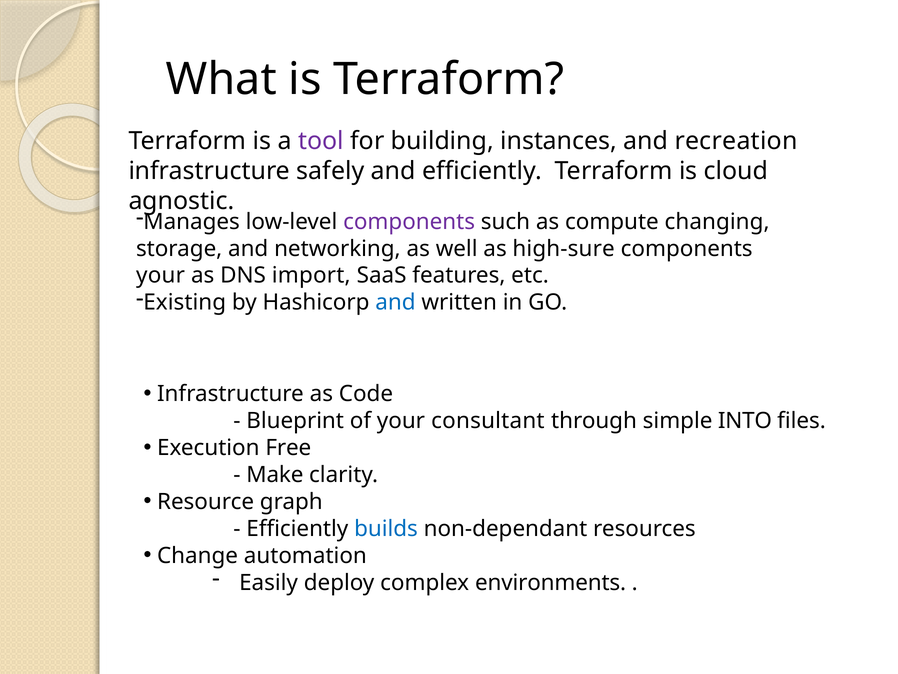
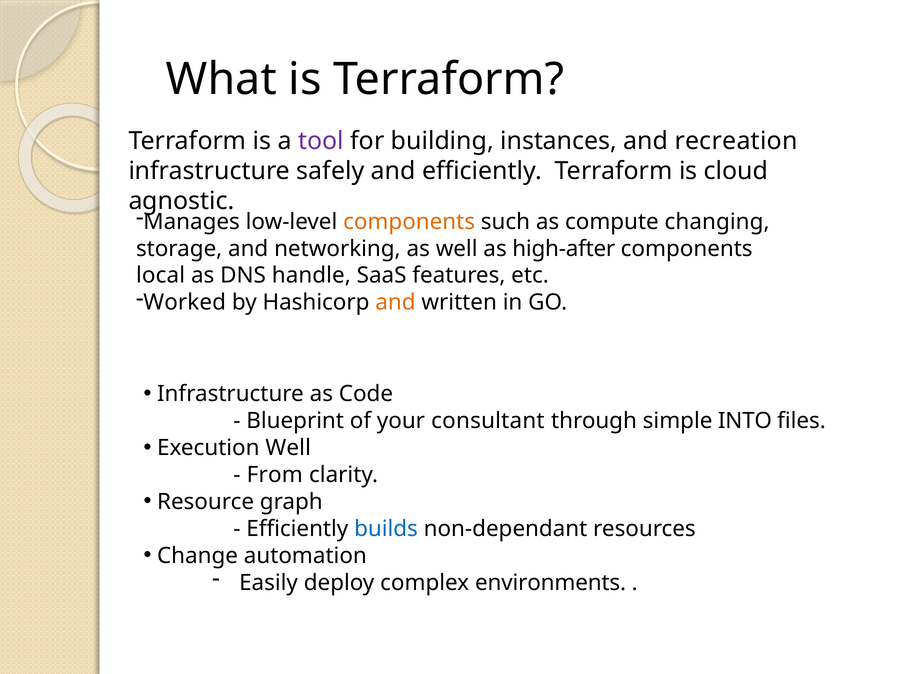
components at (409, 221) colour: purple -> orange
high-sure: high-sure -> high-after
your at (161, 275): your -> local
import: import -> handle
Existing: Existing -> Worked
and at (395, 302) colour: blue -> orange
Execution Free: Free -> Well
Make: Make -> From
